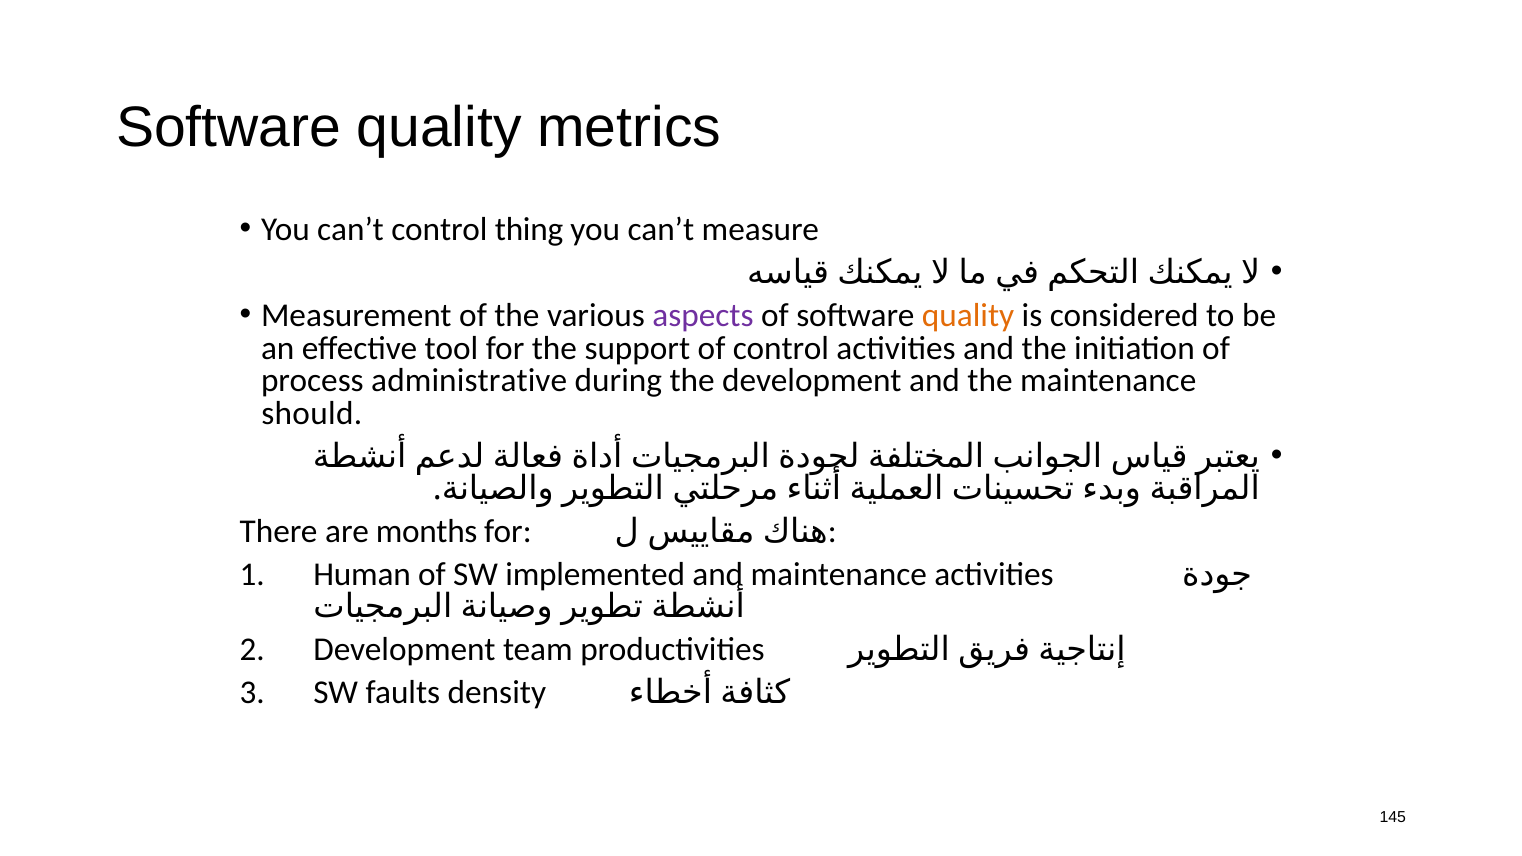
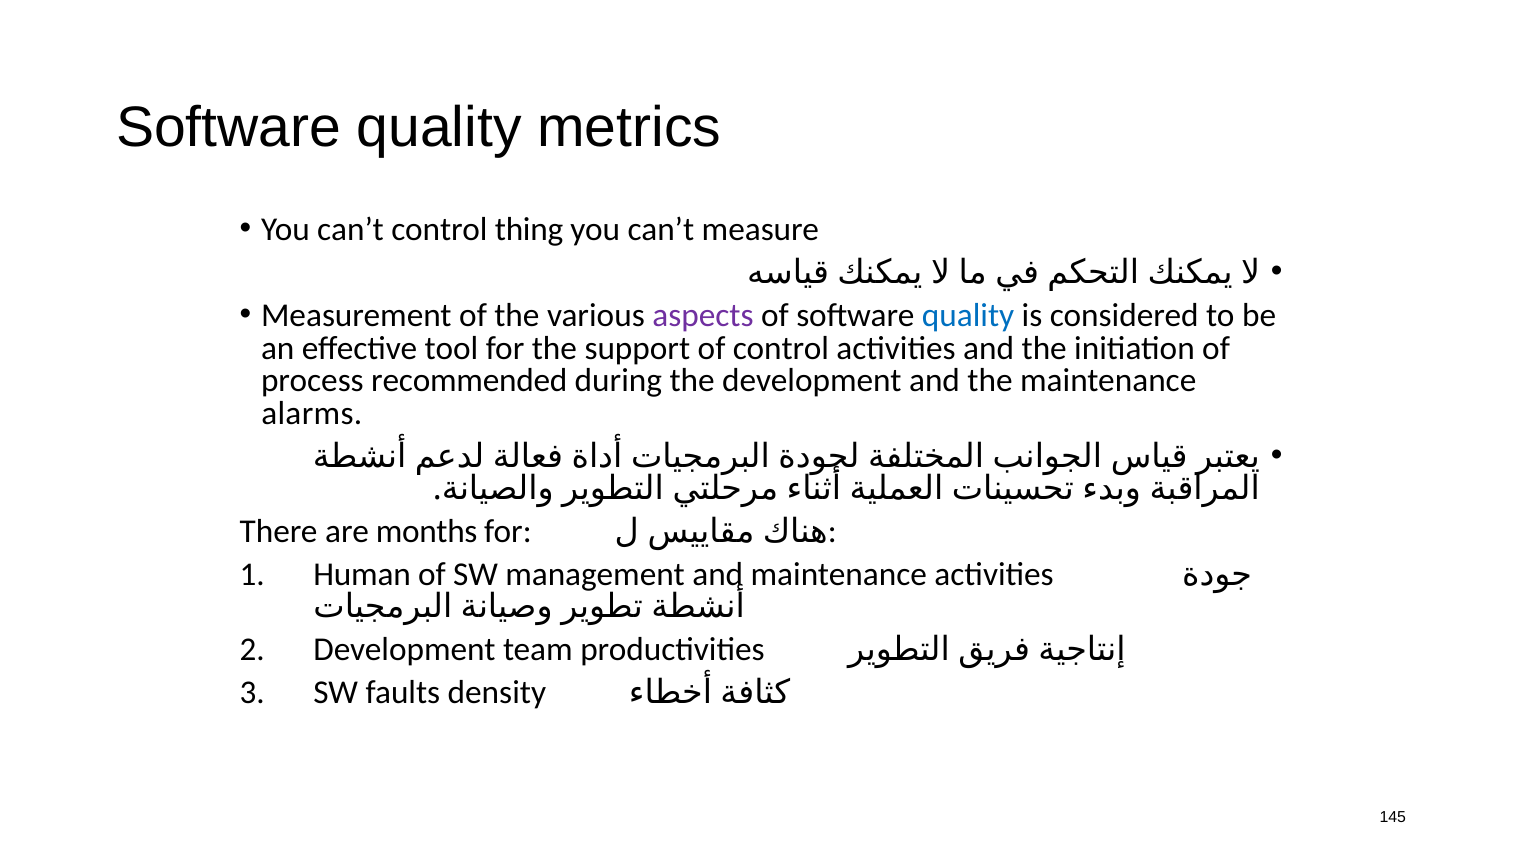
quality at (968, 316) colour: orange -> blue
administrative: administrative -> recommended
should: should -> alarms
implemented: implemented -> management
